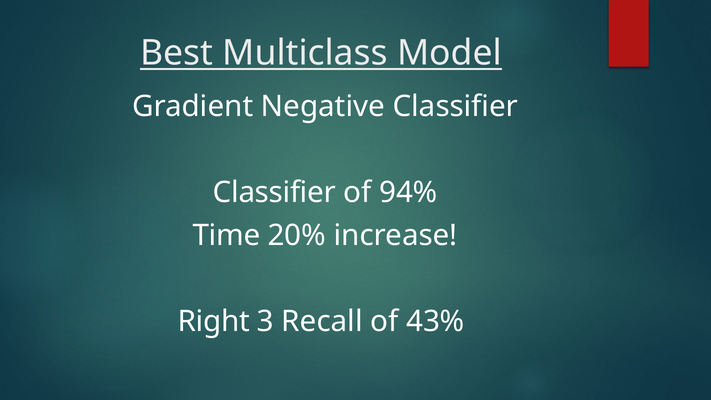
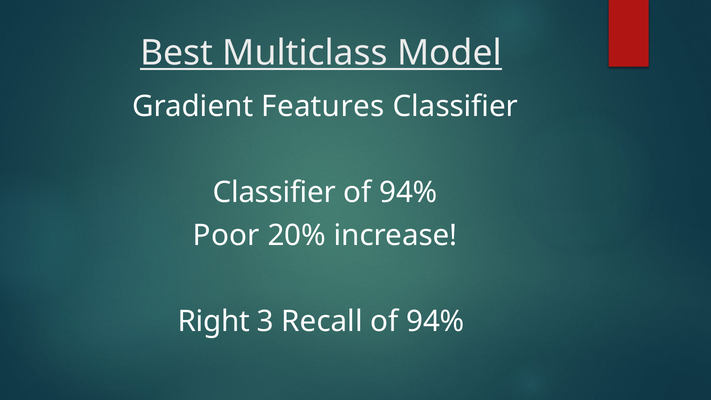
Negative: Negative -> Features
Time: Time -> Poor
Recall of 43%: 43% -> 94%
